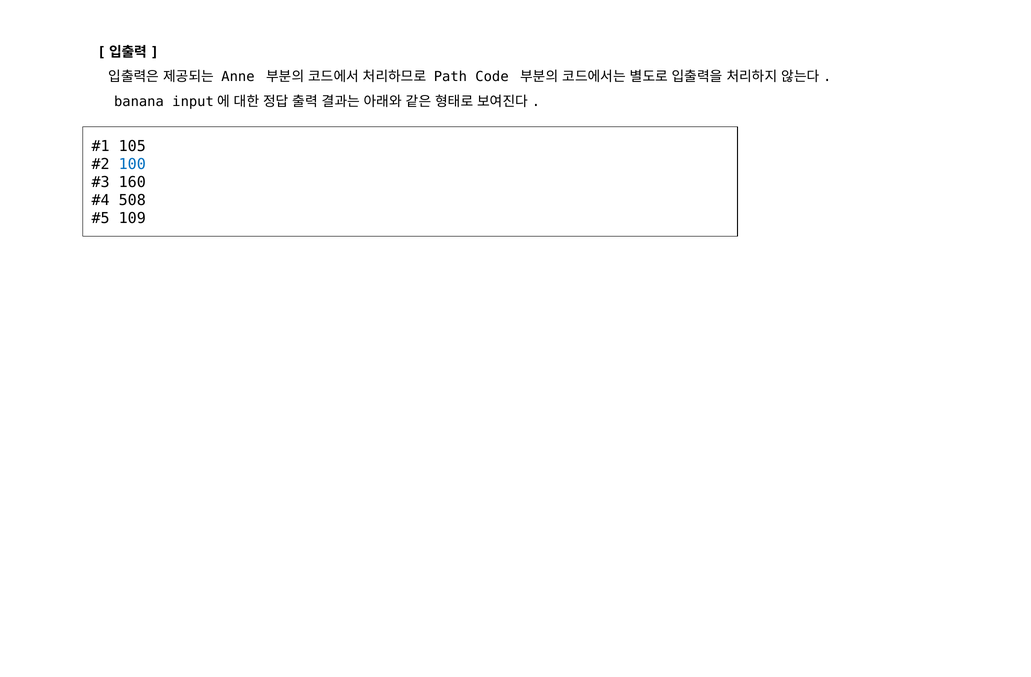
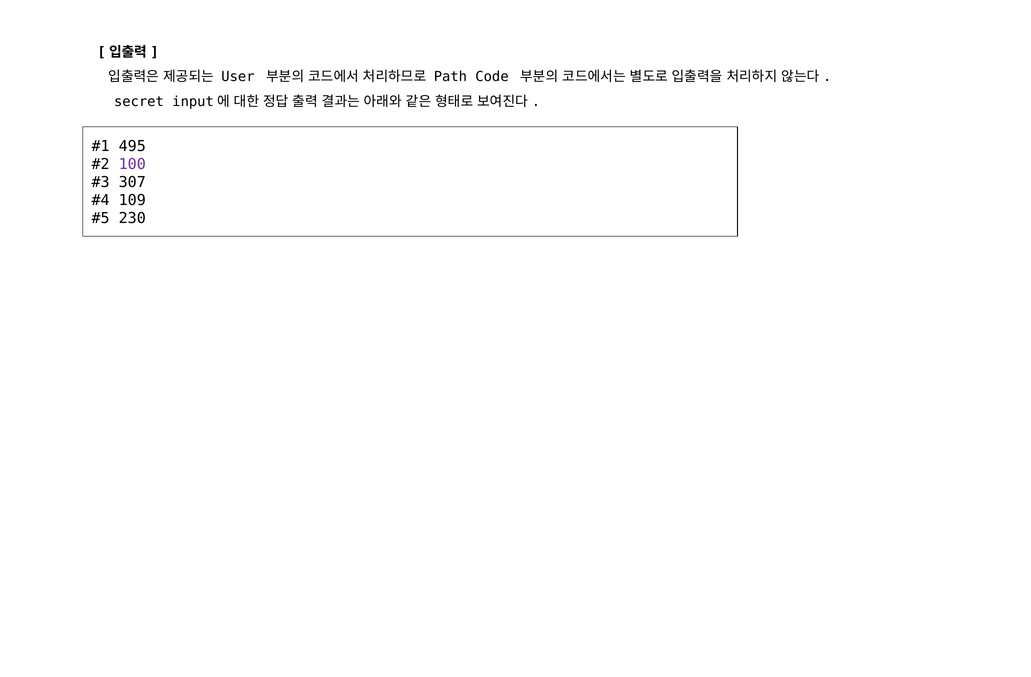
Anne: Anne -> User
banana: banana -> secret
105: 105 -> 495
100 colour: blue -> purple
160: 160 -> 307
508: 508 -> 109
109: 109 -> 230
